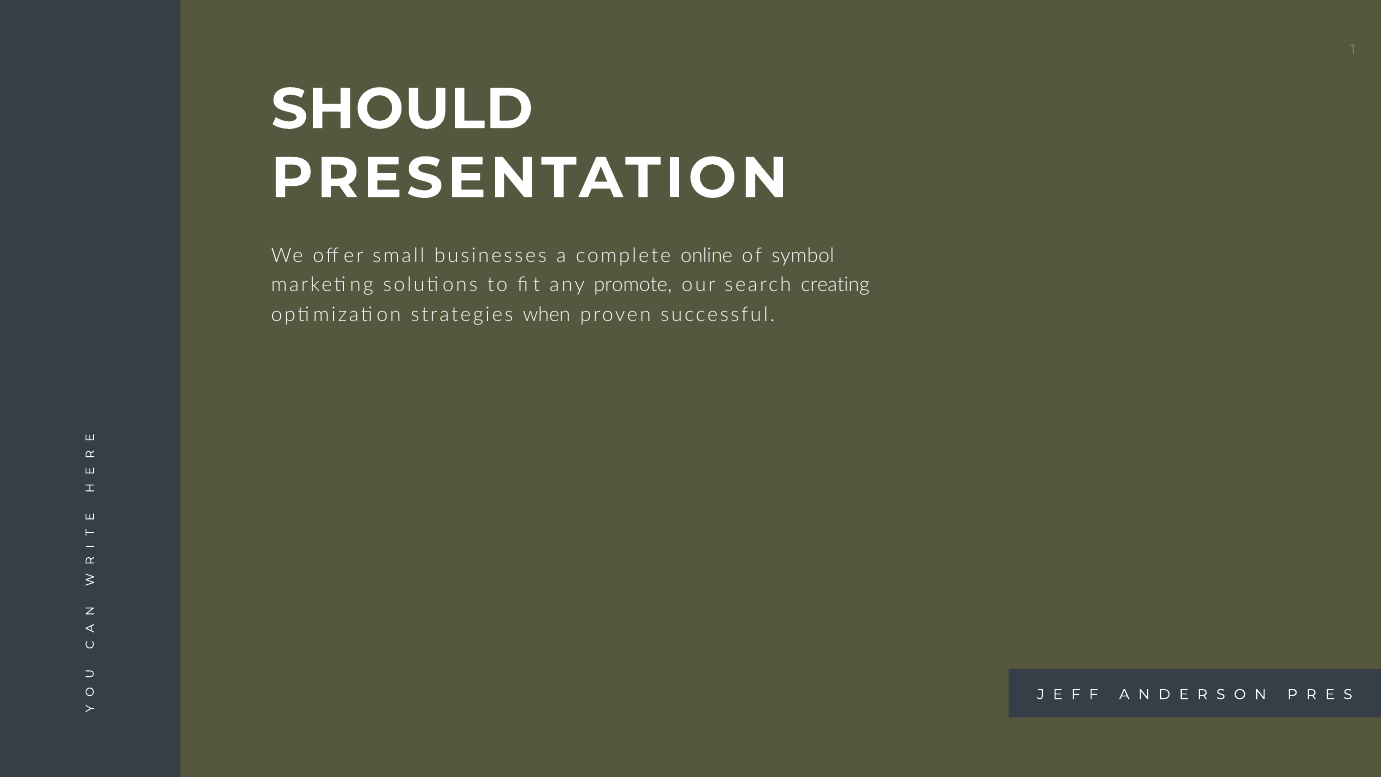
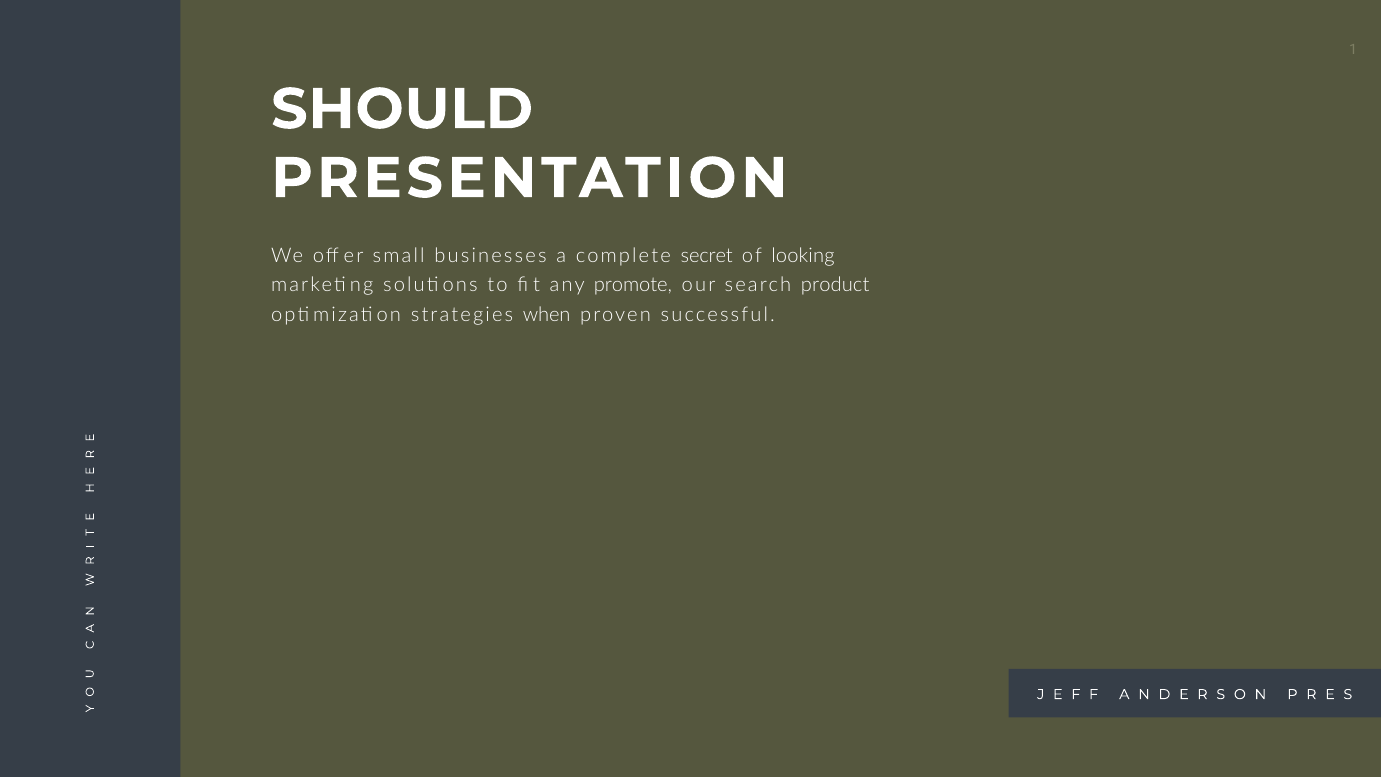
online: online -> secret
symbol: symbol -> looking
creating: creating -> product
